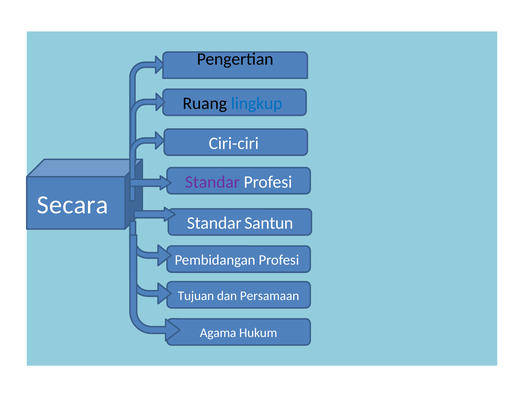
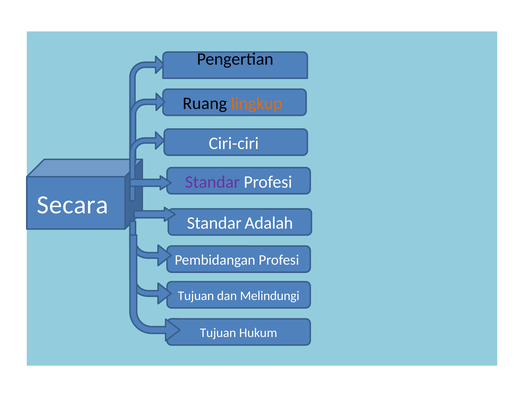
lingkup colour: blue -> orange
Santun: Santun -> Adalah
Persamaan: Persamaan -> Melindungi
Agama at (218, 333): Agama -> Tujuan
